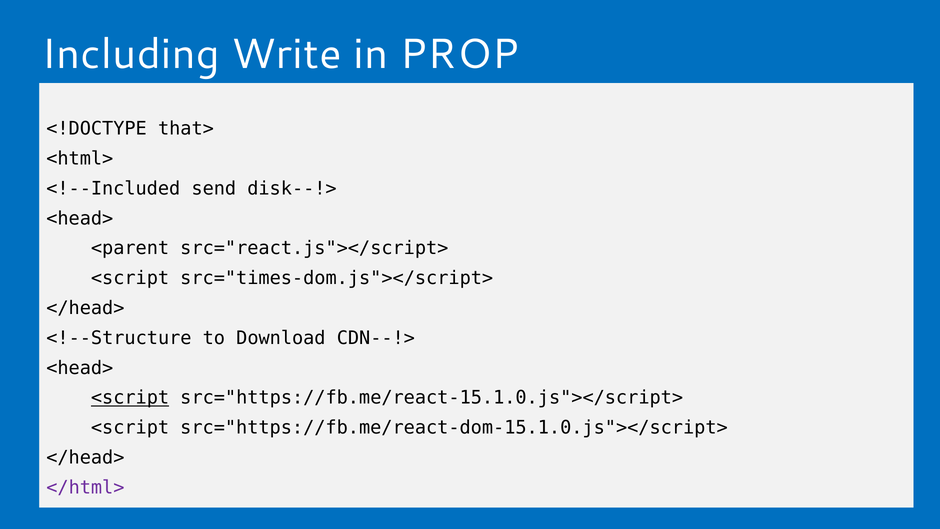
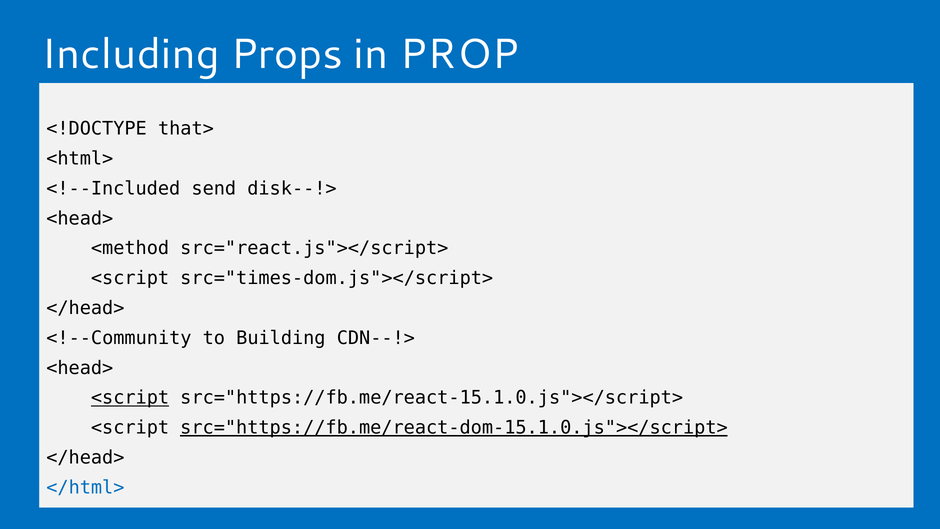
Write: Write -> Props
<parent: <parent -> <method
<!--Structure: <!--Structure -> <!--Community
Download: Download -> Building
src="https://fb.me/react-dom-15.1.0.js"></script> underline: none -> present
</html> colour: purple -> blue
